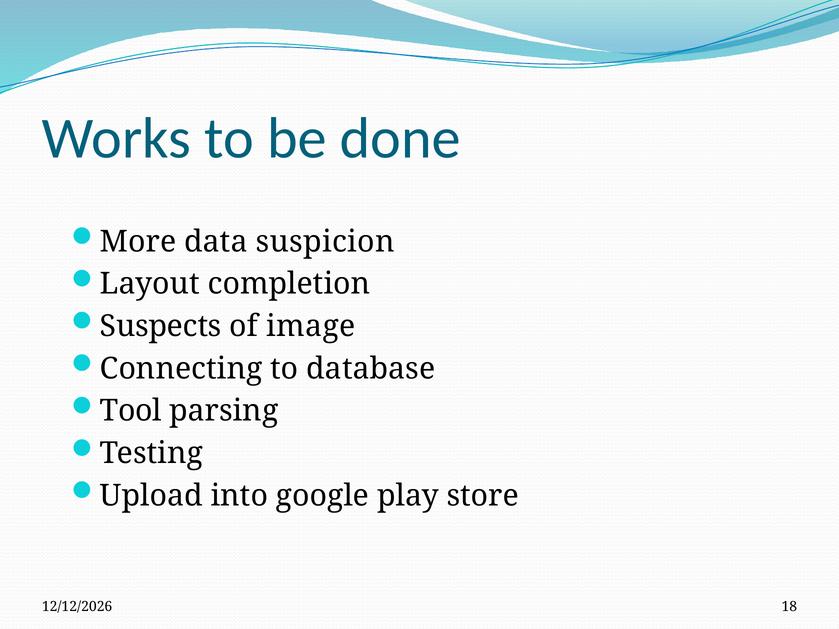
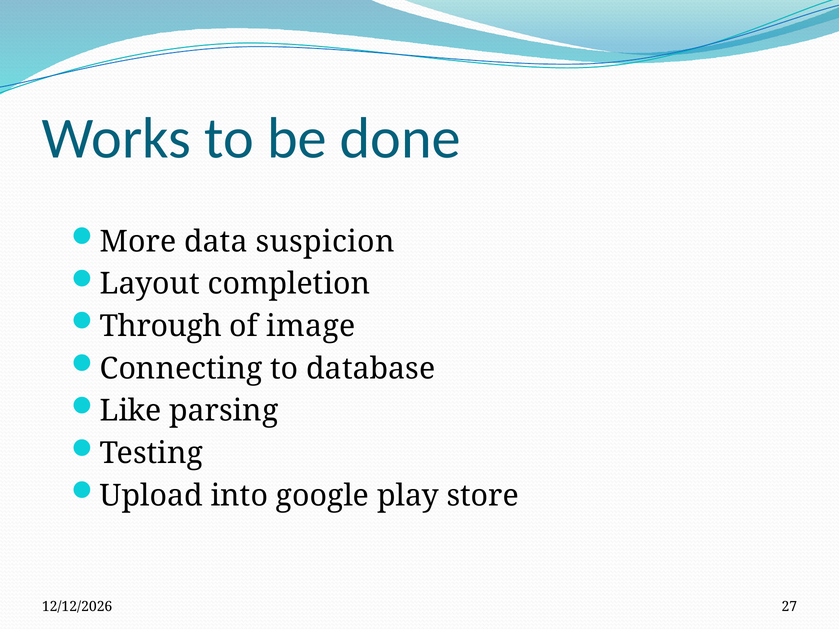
Suspects: Suspects -> Through
Tool: Tool -> Like
18: 18 -> 27
